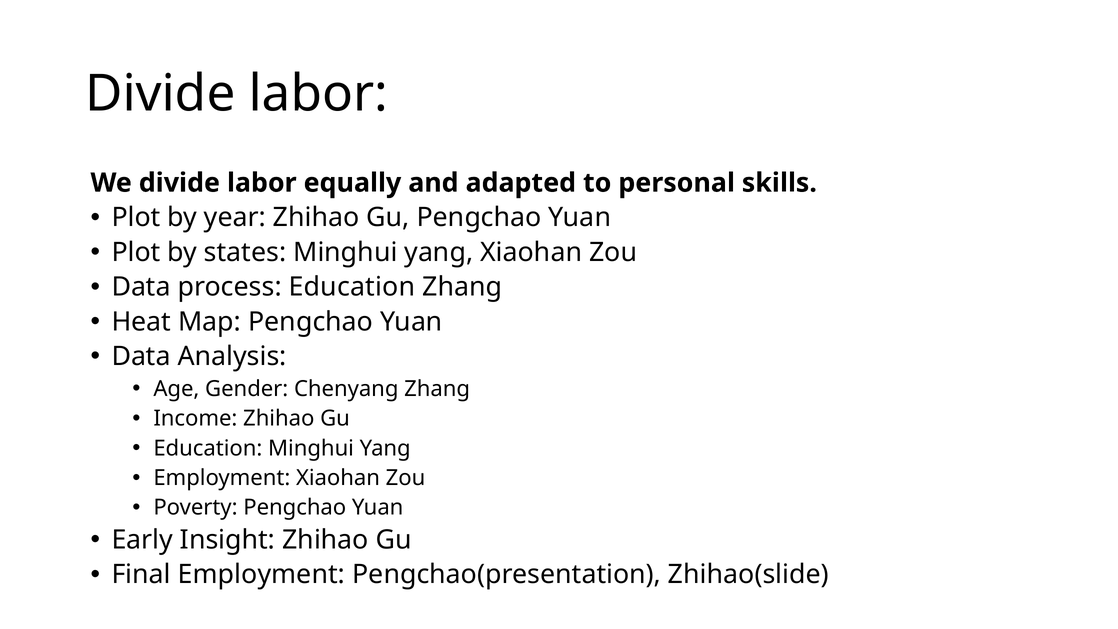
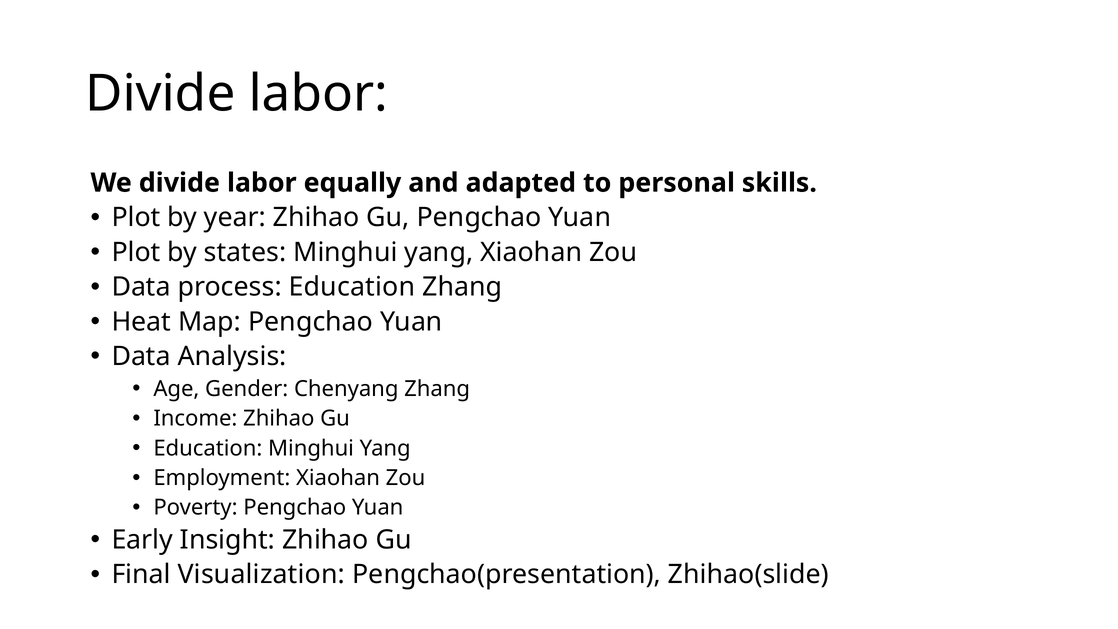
Final Employment: Employment -> Visualization
